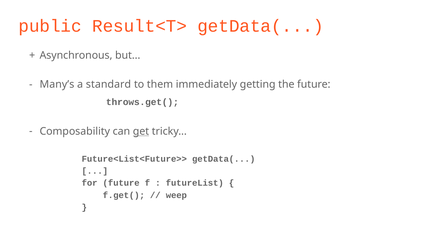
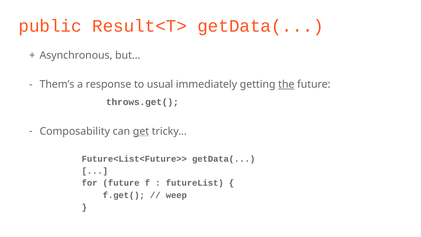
Many’s: Many’s -> Them’s
standard: standard -> response
them: them -> usual
the underline: none -> present
